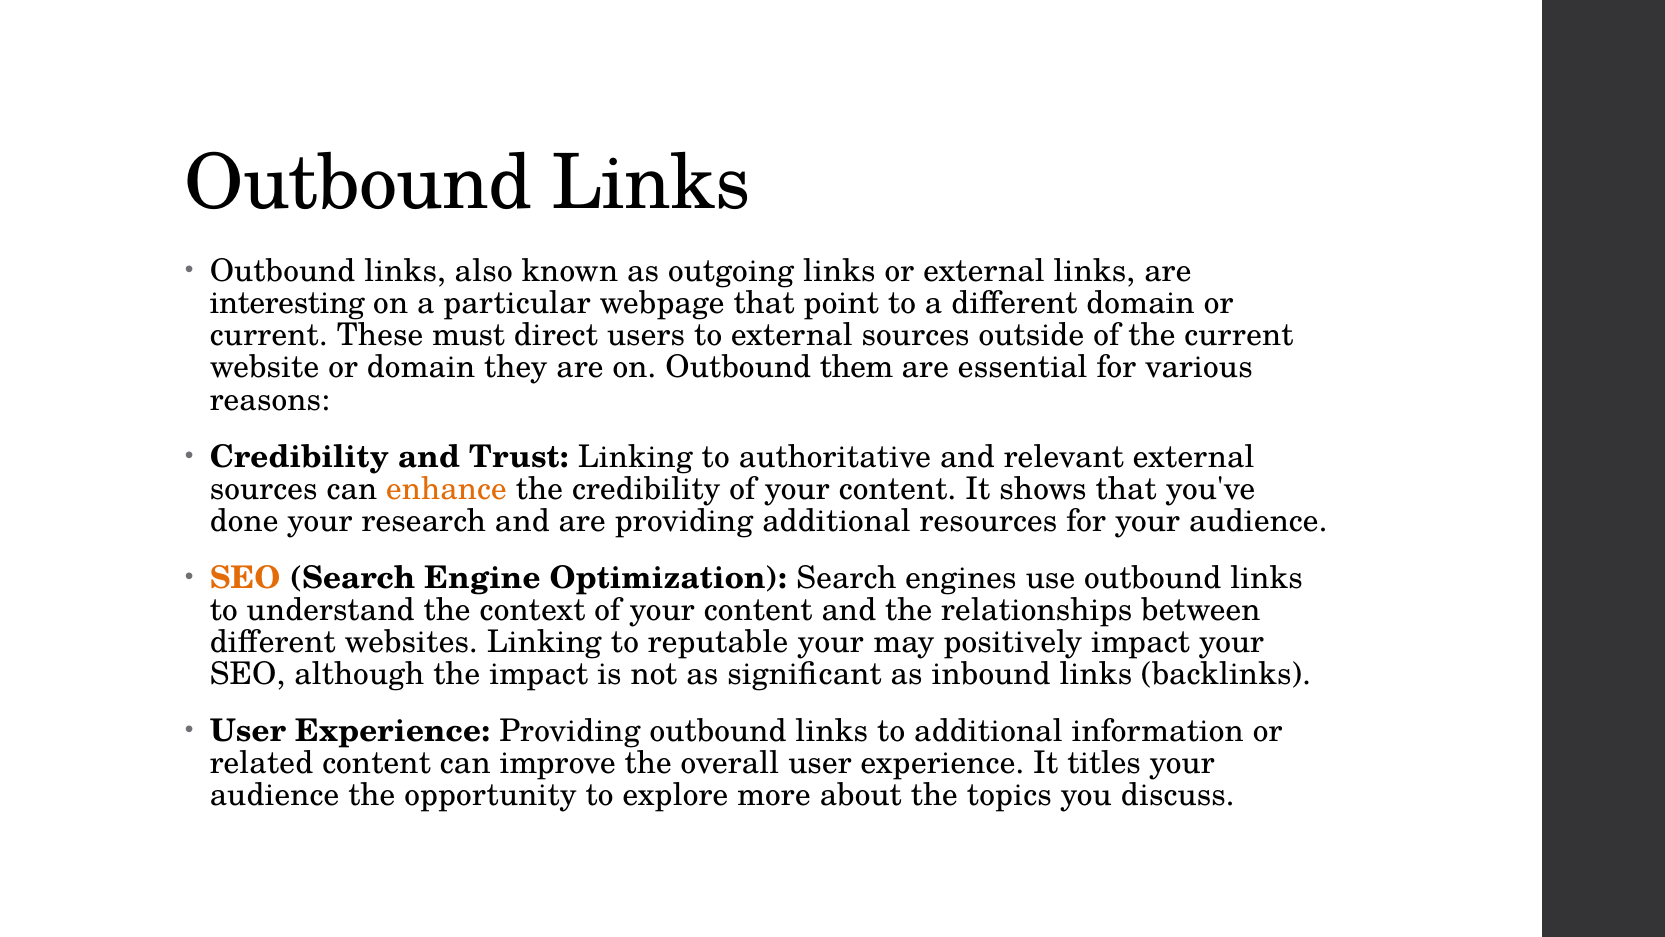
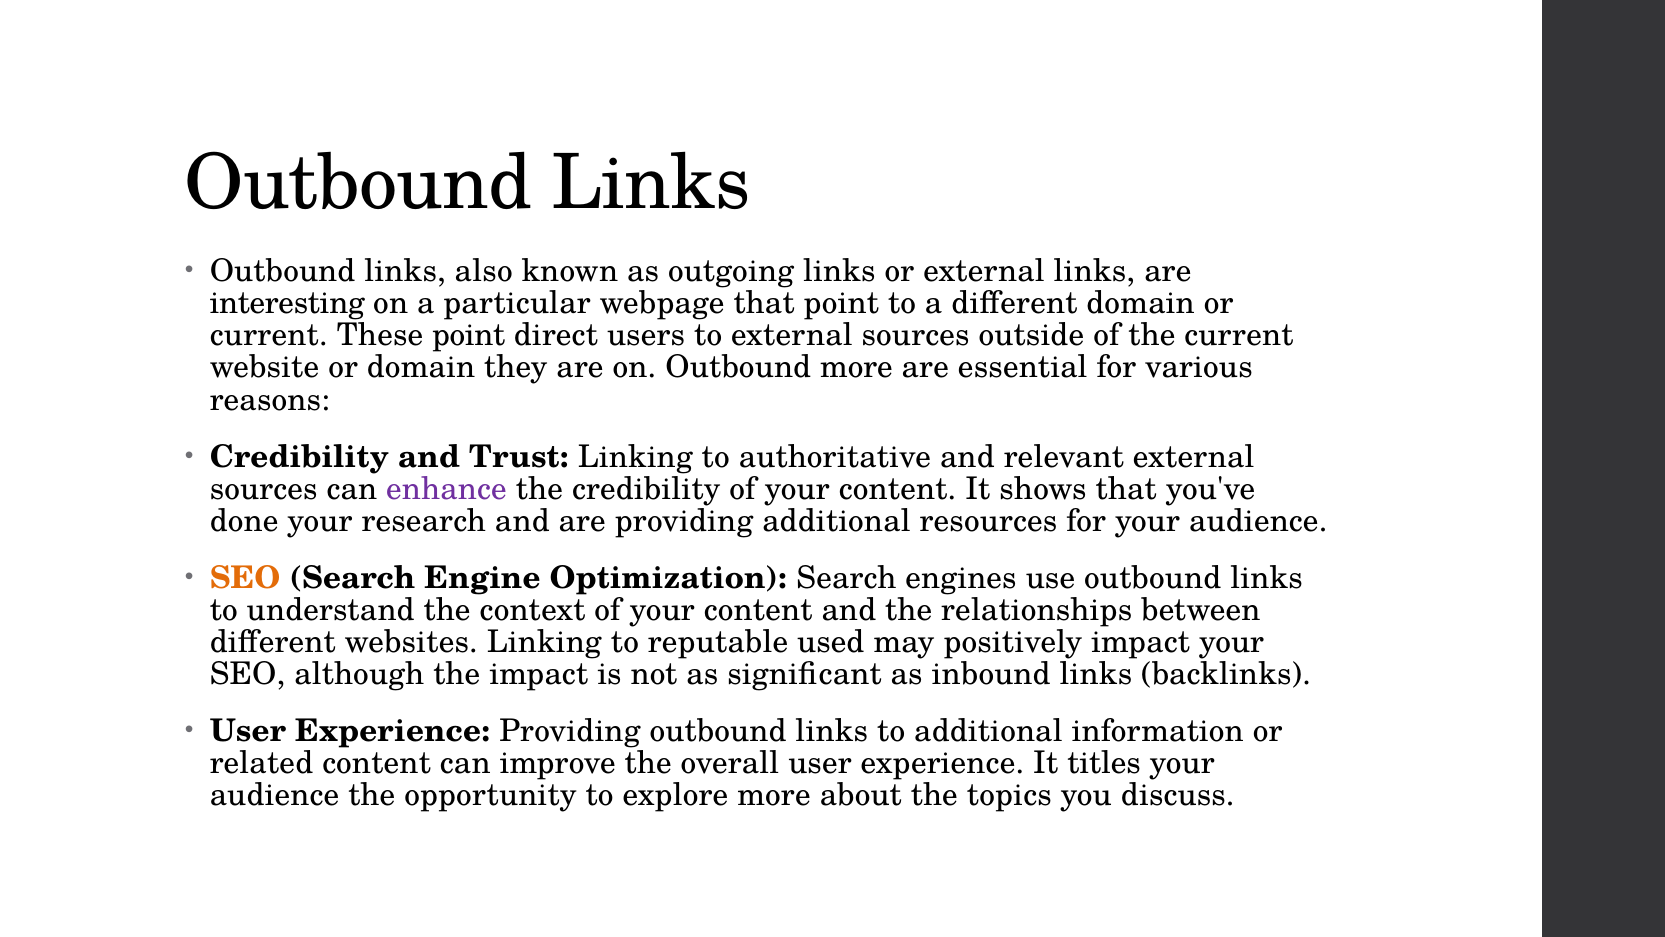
These must: must -> point
Outbound them: them -> more
enhance colour: orange -> purple
reputable your: your -> used
